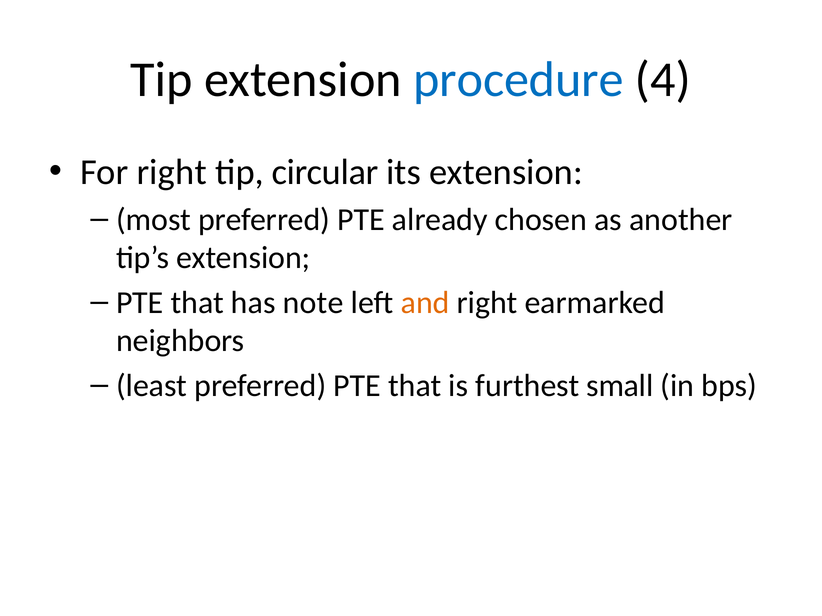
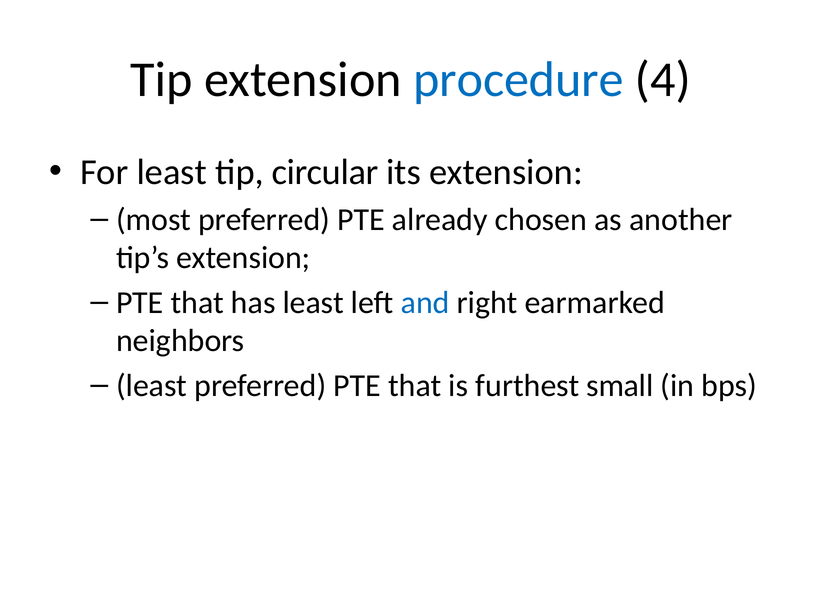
For right: right -> least
has note: note -> least
and colour: orange -> blue
